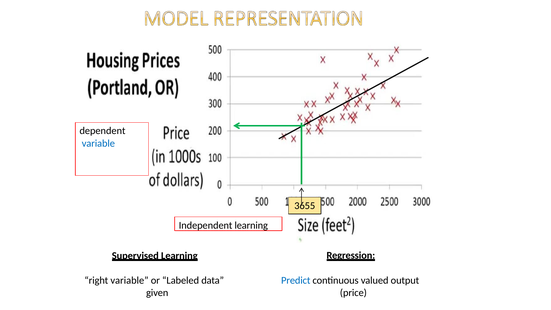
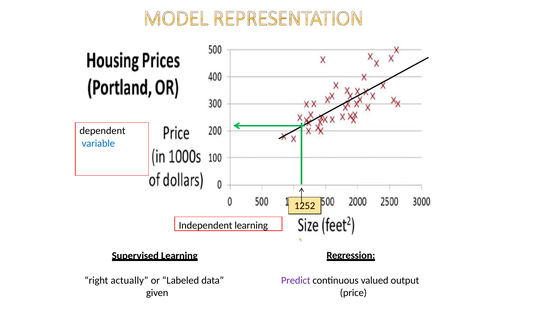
3655: 3655 -> 1252
right variable: variable -> actually
Predict colour: blue -> purple
